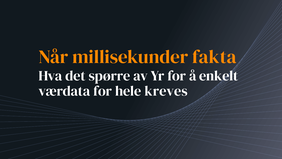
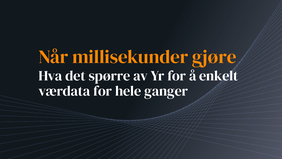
fakta: fakta -> gjøre
kreves: kreves -> ganger
